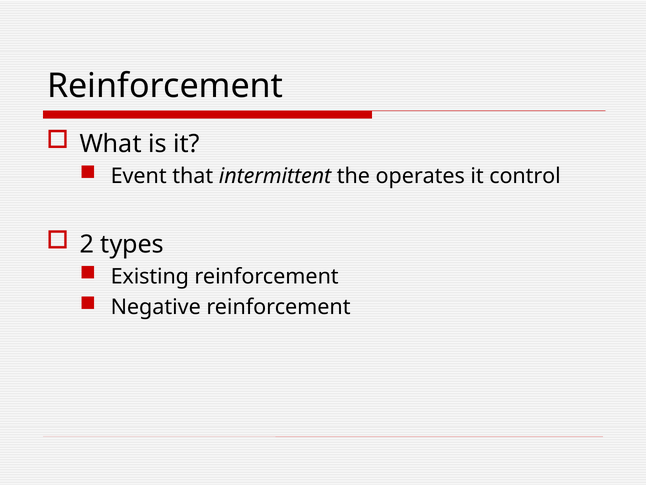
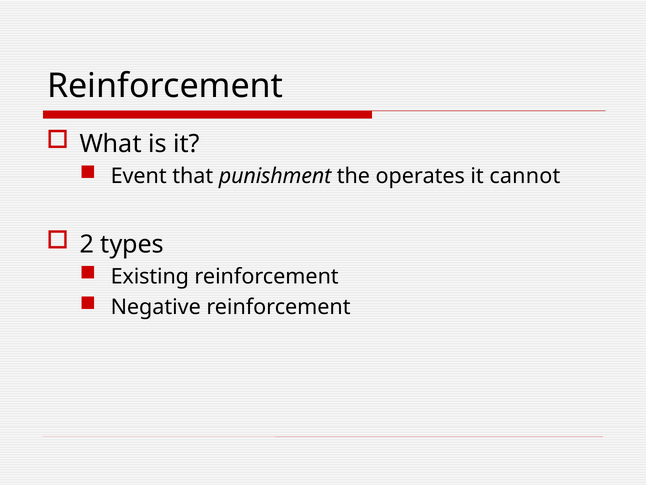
intermittent: intermittent -> punishment
control: control -> cannot
